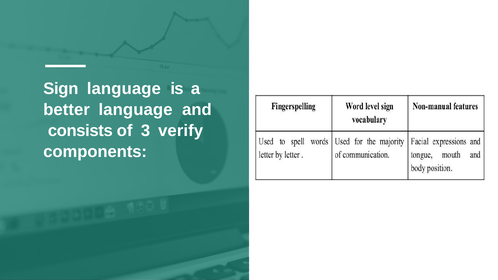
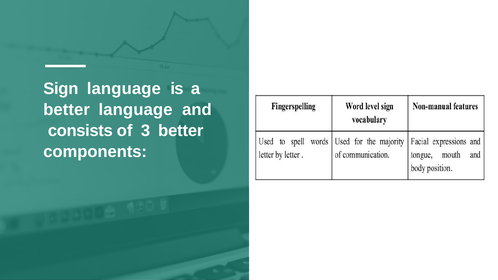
3 verify: verify -> better
